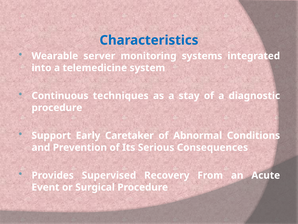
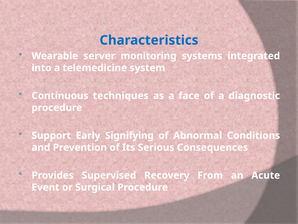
stay: stay -> face
Caretaker: Caretaker -> Signifying
